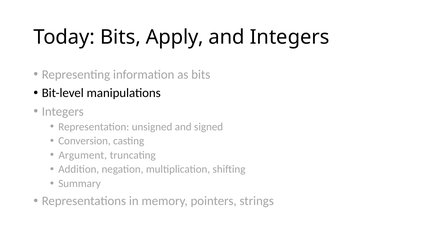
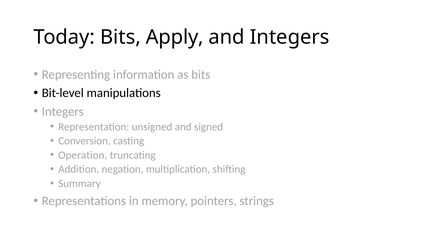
Argument: Argument -> Operation
